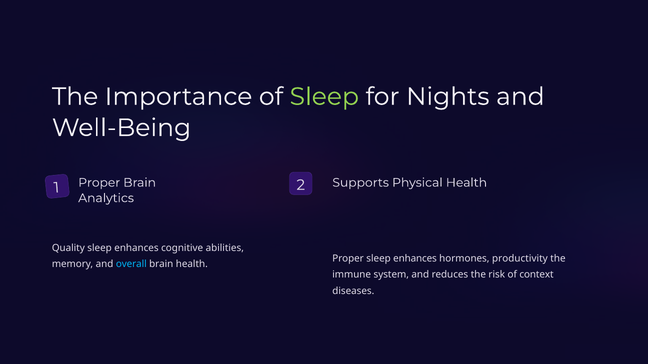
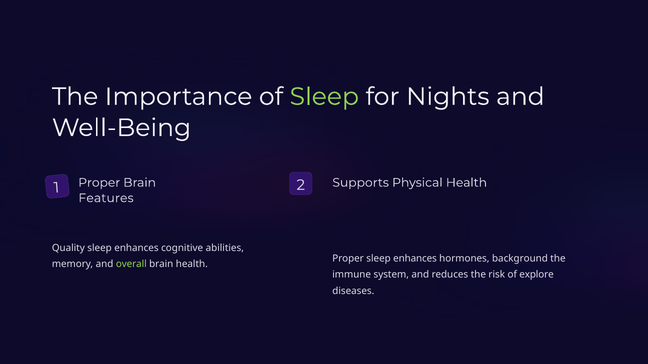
Analytics: Analytics -> Features
productivity: productivity -> background
overall colour: light blue -> light green
context: context -> explore
